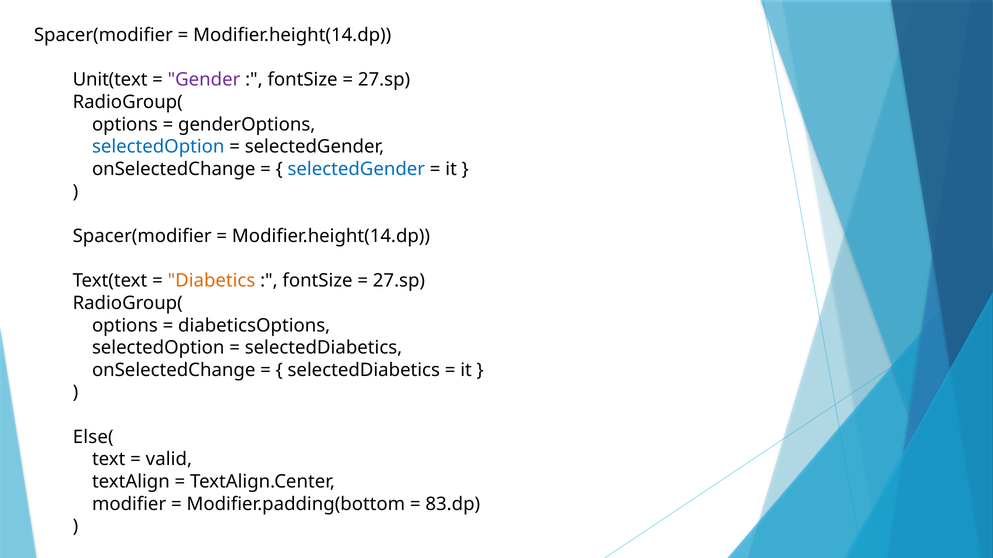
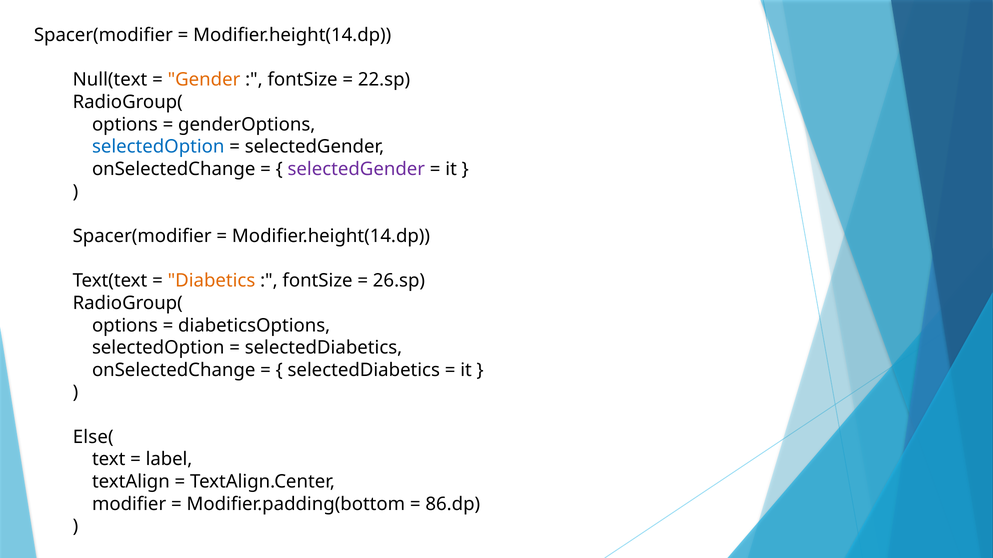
Unit(text: Unit(text -> Null(text
Gender colour: purple -> orange
27.sp at (384, 80): 27.sp -> 22.sp
selectedGender at (356, 169) colour: blue -> purple
27.sp at (399, 281): 27.sp -> 26.sp
valid: valid -> label
83.dp: 83.dp -> 86.dp
